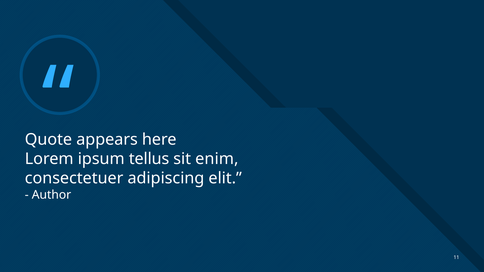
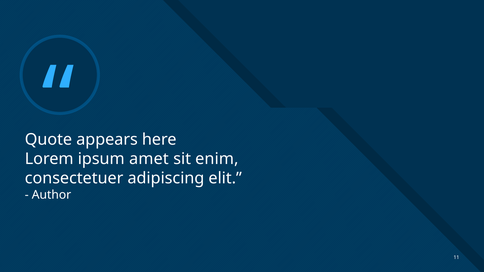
tellus: tellus -> amet
